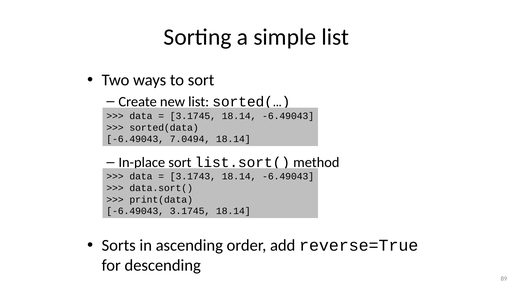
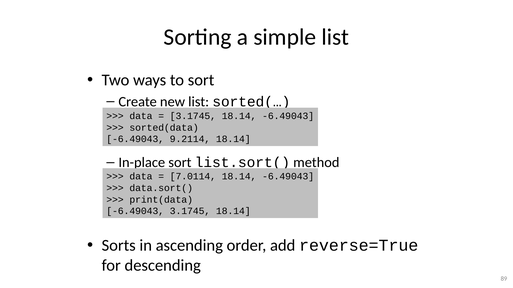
7.0494: 7.0494 -> 9.2114
3.1743: 3.1743 -> 7.0114
